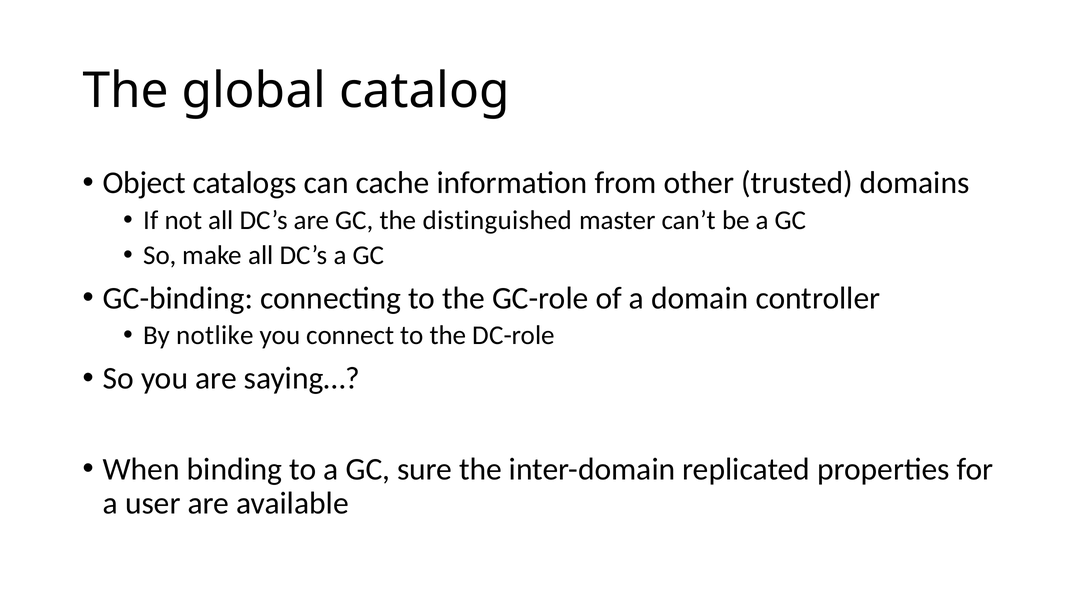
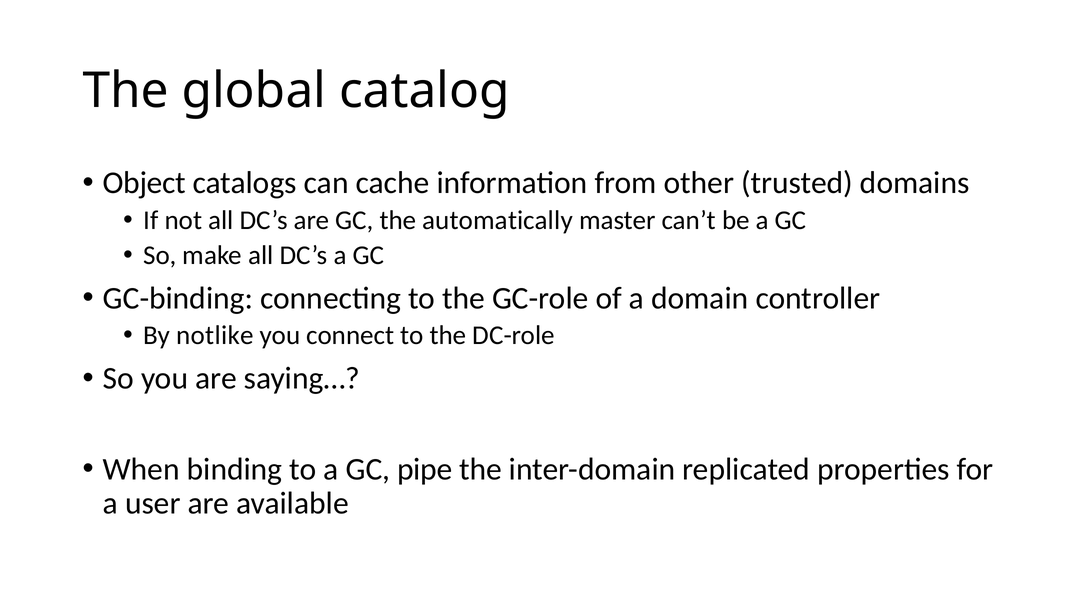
distinguished: distinguished -> automatically
sure: sure -> pipe
